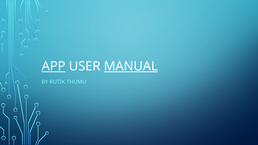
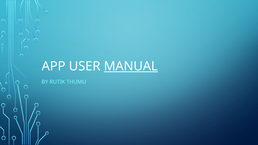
APP underline: present -> none
